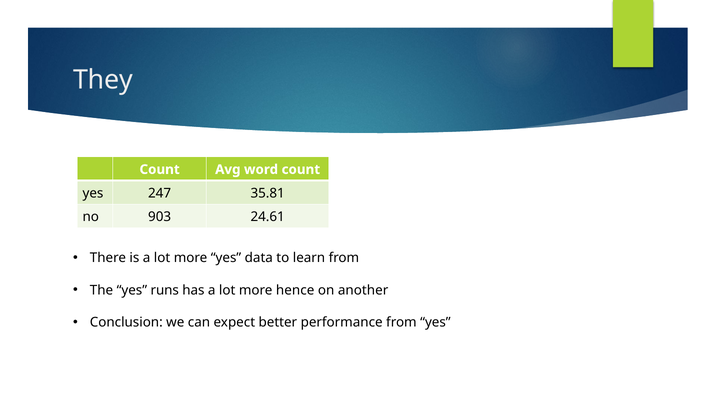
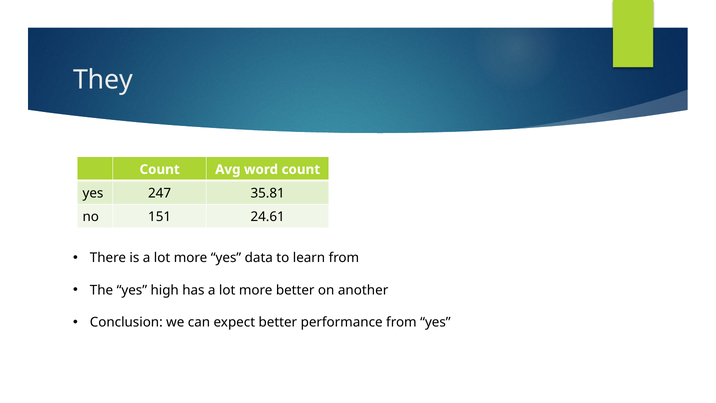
903: 903 -> 151
runs: runs -> high
more hence: hence -> better
